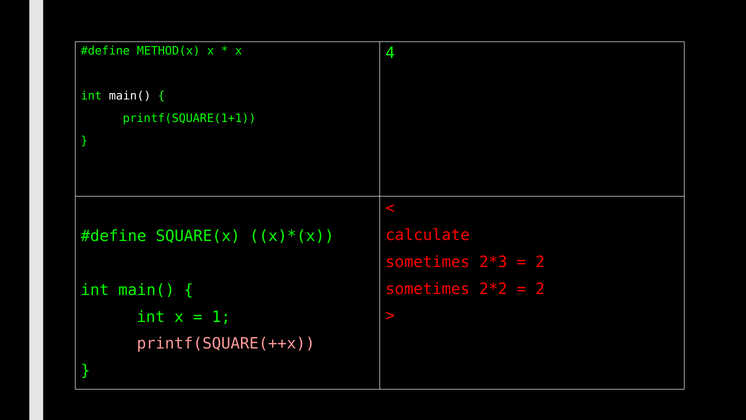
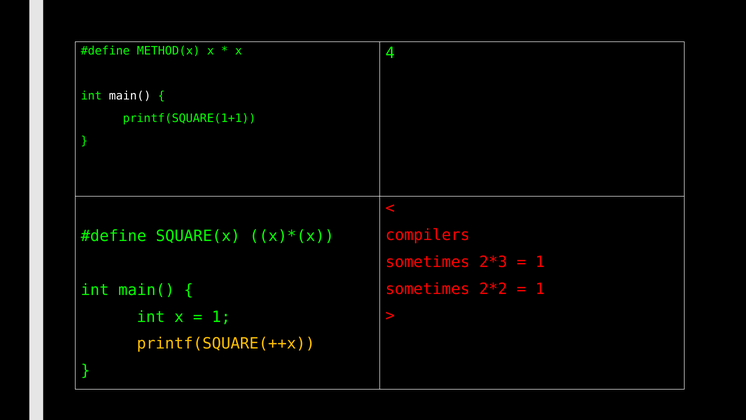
calculate: calculate -> compilers
2 at (540, 262): 2 -> 1
2 at (540, 289): 2 -> 1
printf(SQUARE(++x colour: pink -> yellow
